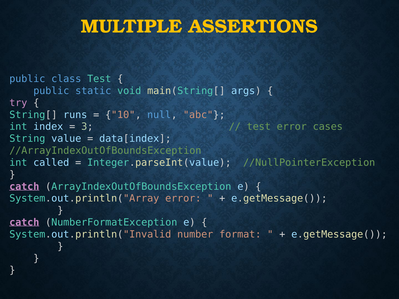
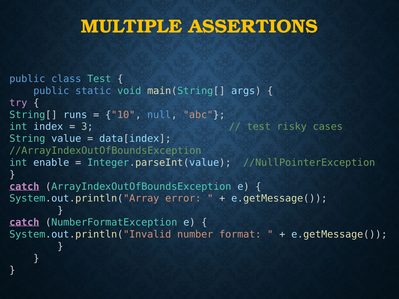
test error: error -> risky
called: called -> enable
